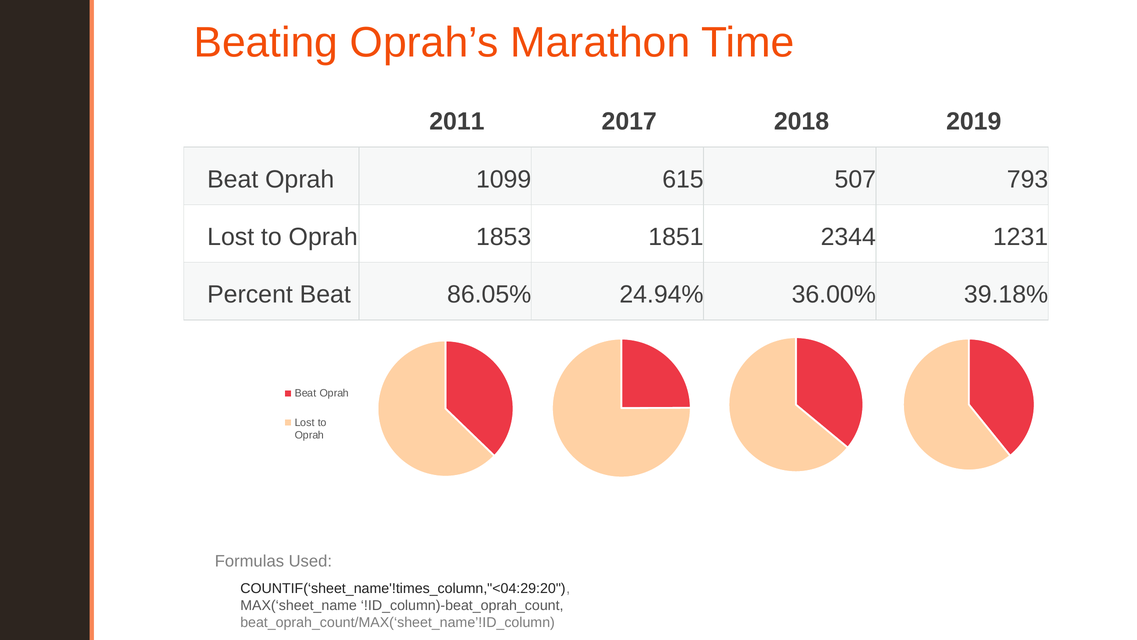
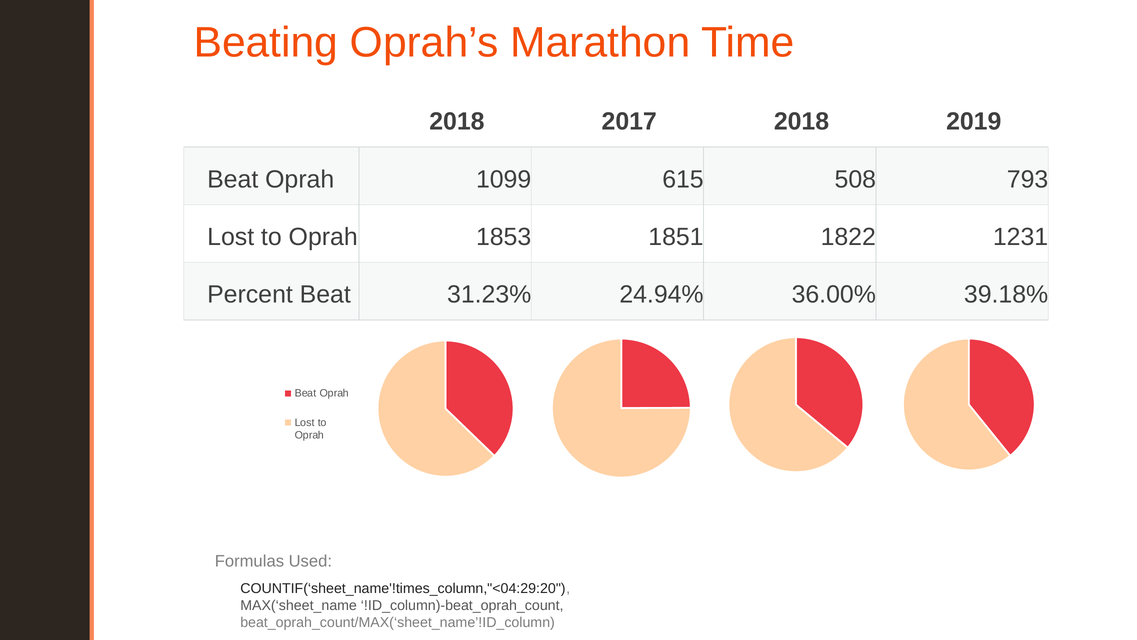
2011 at (457, 122): 2011 -> 2018
507: 507 -> 508
2344: 2344 -> 1822
86.05%: 86.05% -> 31.23%
